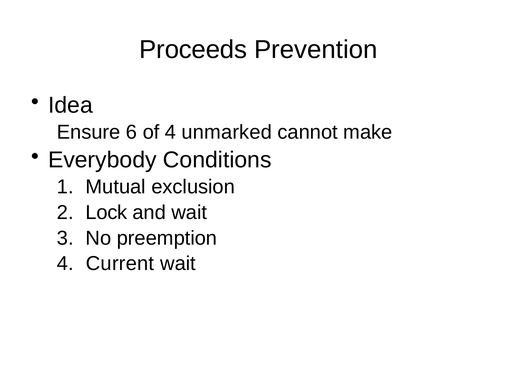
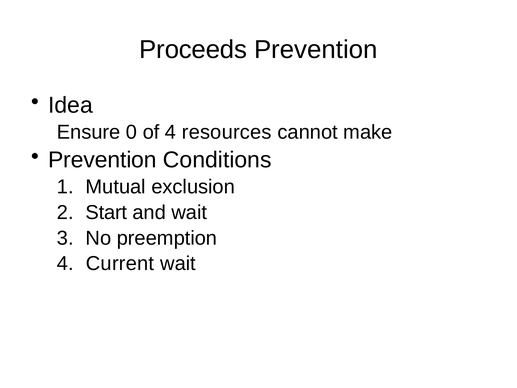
6: 6 -> 0
unmarked: unmarked -> resources
Everybody at (102, 160): Everybody -> Prevention
Lock: Lock -> Start
